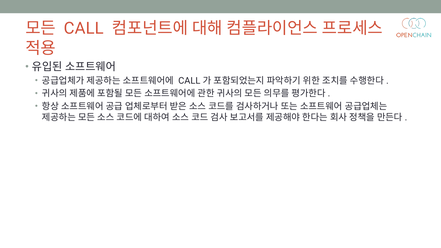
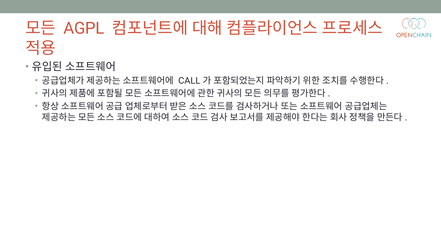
CALL at (84, 28): CALL -> AGPL
